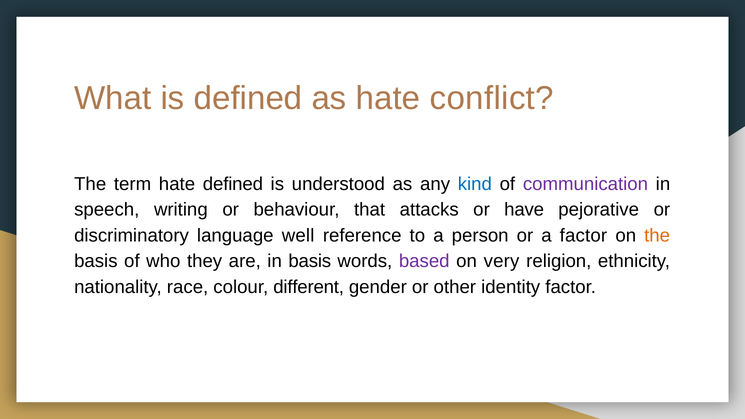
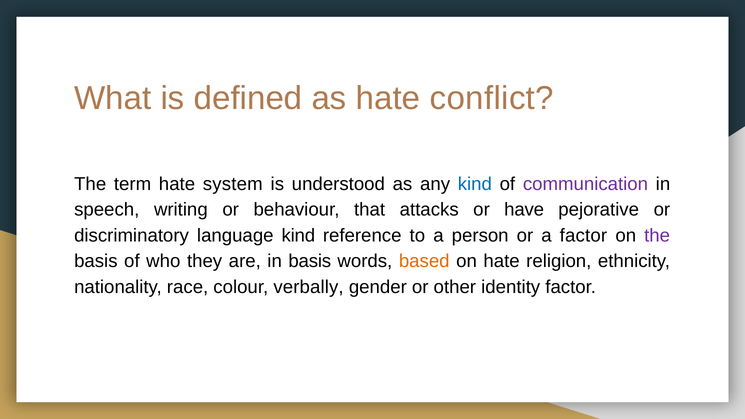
hate defined: defined -> system
language well: well -> kind
the at (657, 236) colour: orange -> purple
based colour: purple -> orange
on very: very -> hate
different: different -> verbally
